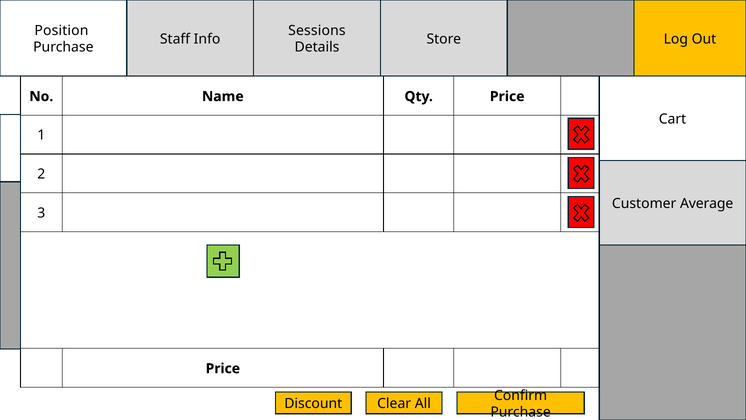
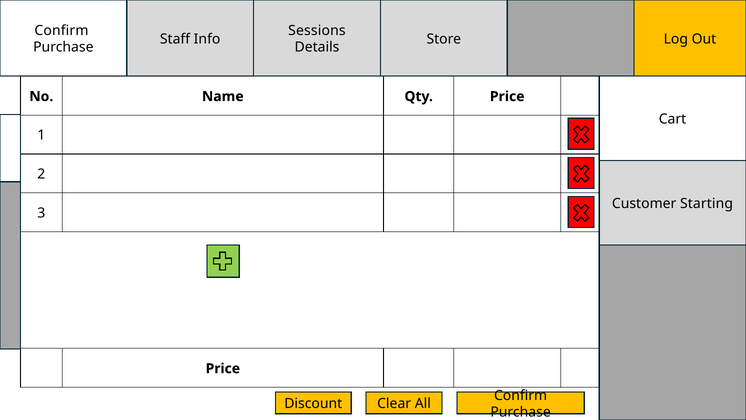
Position at (61, 30): Position -> Confirm
Average: Average -> Starting
